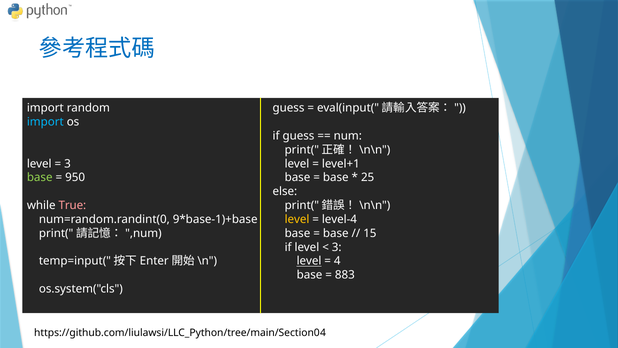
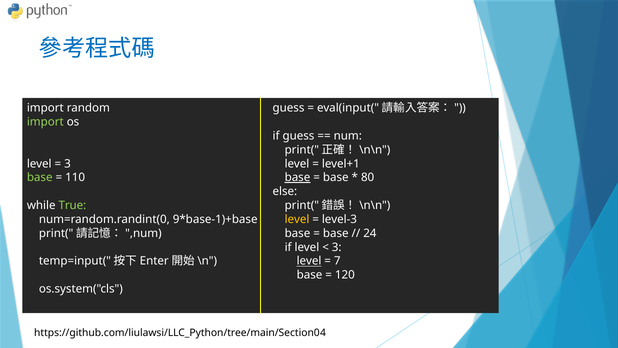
import at (45, 122) colour: light blue -> light green
950: 950 -> 110
base at (297, 177) underline: none -> present
25: 25 -> 80
True colour: pink -> light green
level-4: level-4 -> level-3
15: 15 -> 24
4: 4 -> 7
883: 883 -> 120
